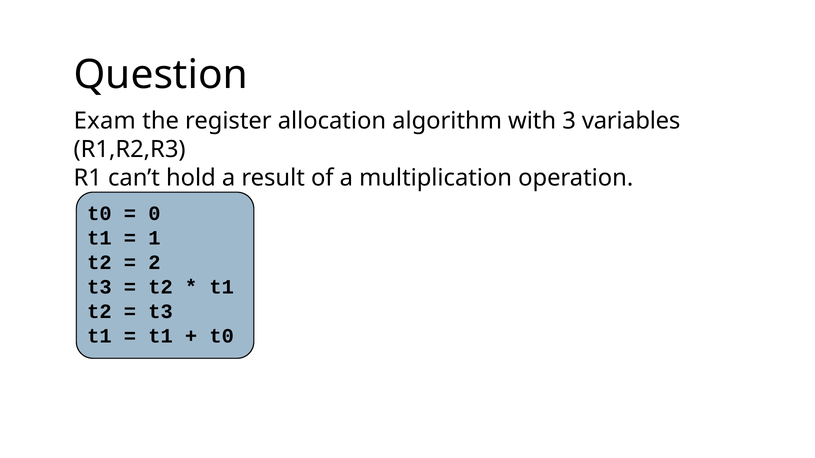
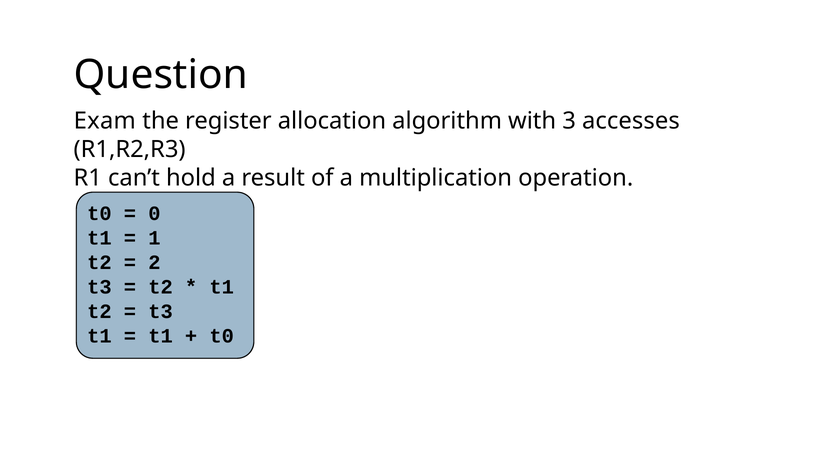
variables: variables -> accesses
